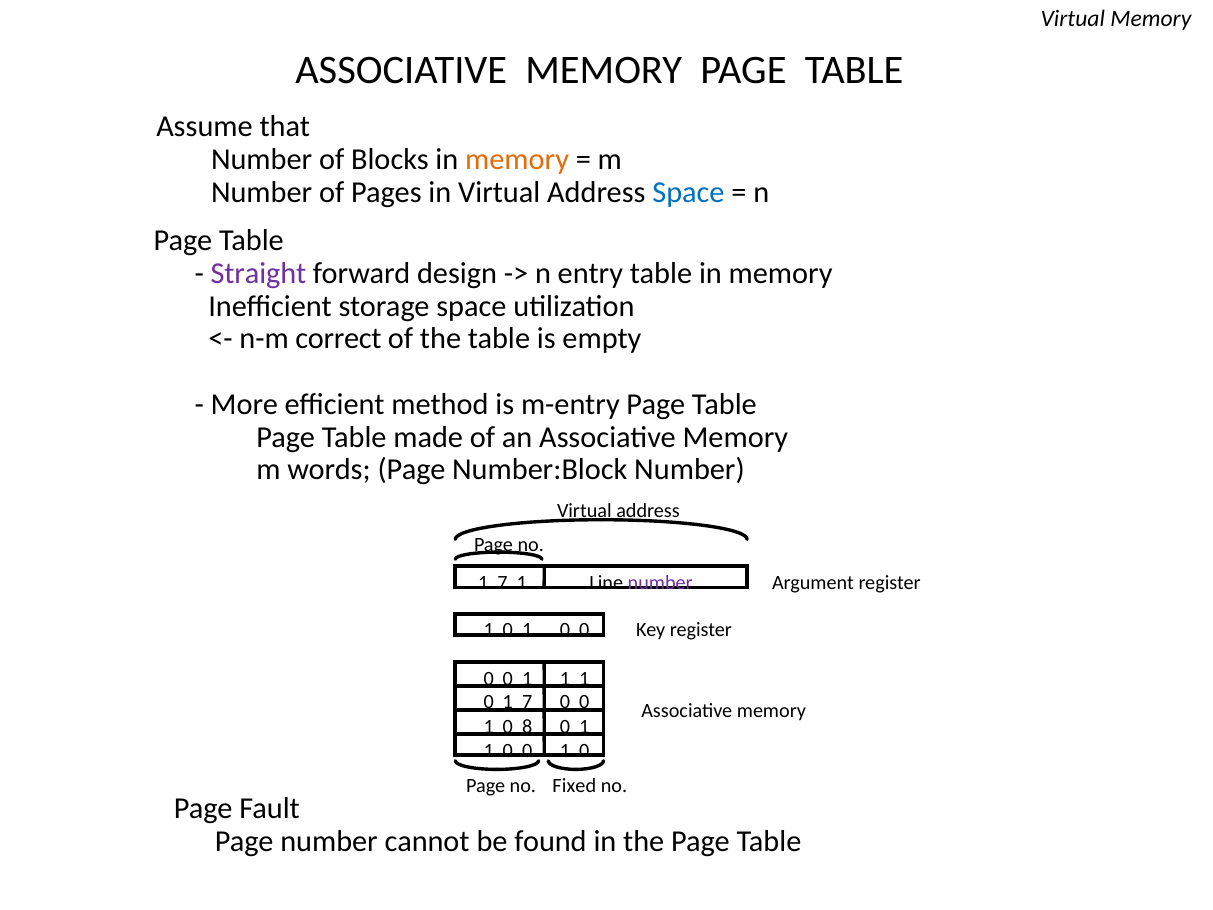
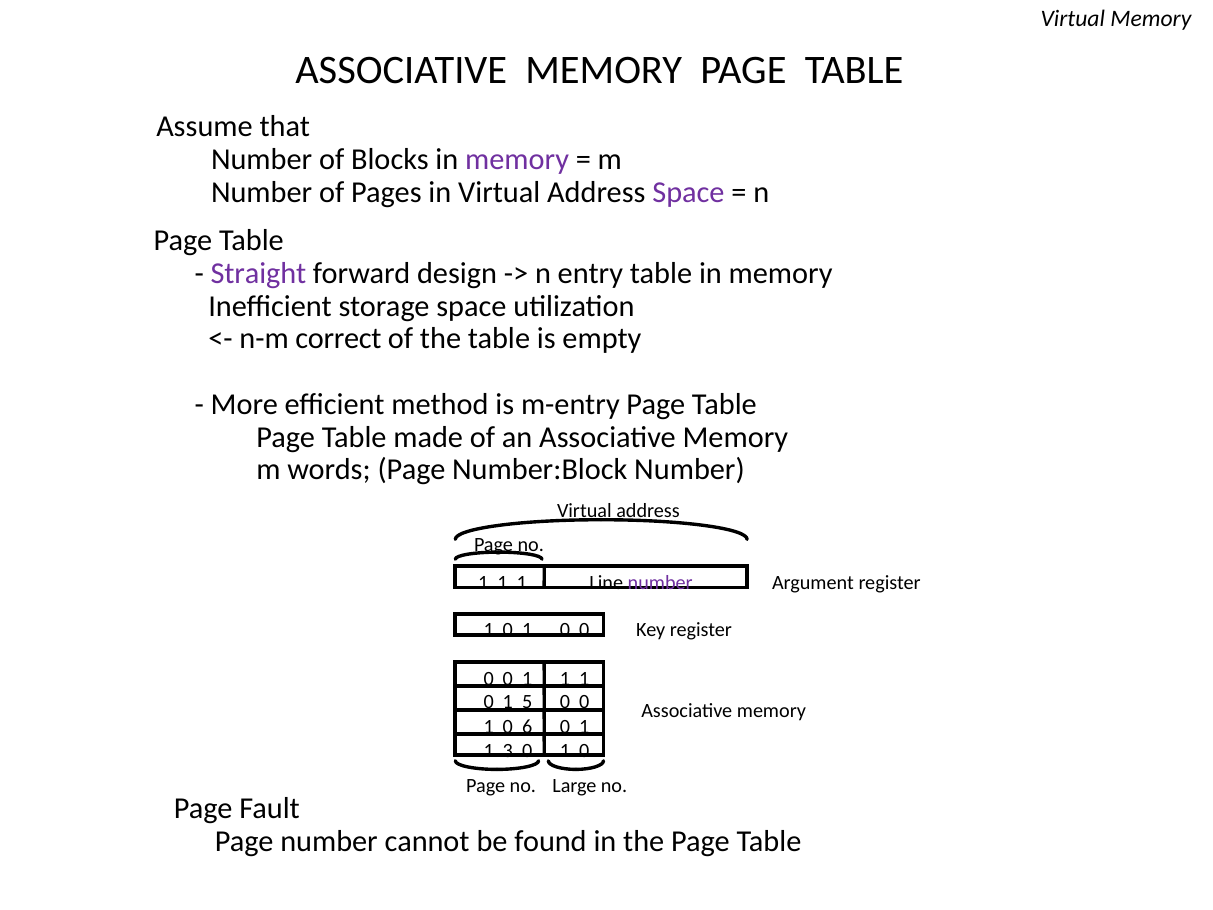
memory at (517, 160) colour: orange -> purple
Space at (688, 192) colour: blue -> purple
7 at (502, 582): 7 -> 1
0 1 7: 7 -> 5
8: 8 -> 6
0 at (508, 750): 0 -> 3
Fixed: Fixed -> Large
